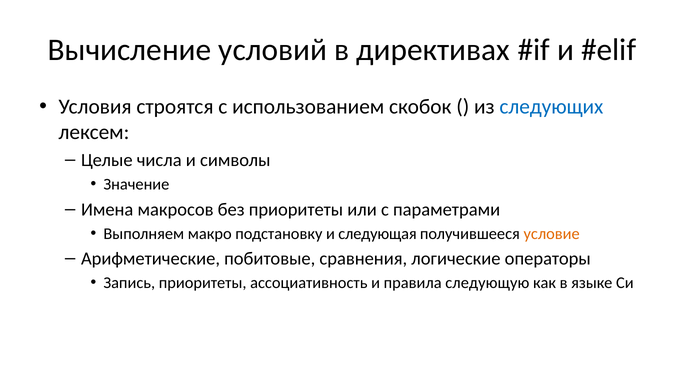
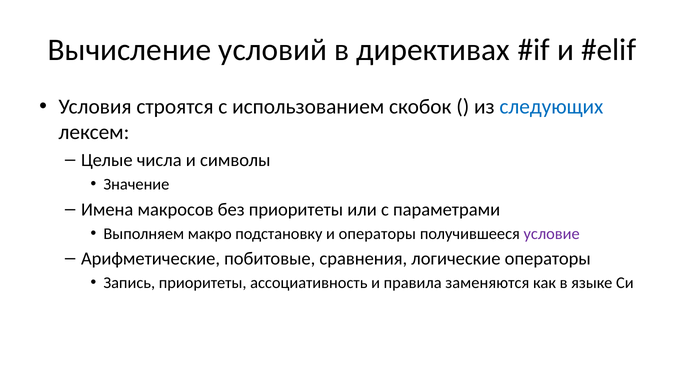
и следующая: следующая -> операторы
условие colour: orange -> purple
следующую: следующую -> заменяются
